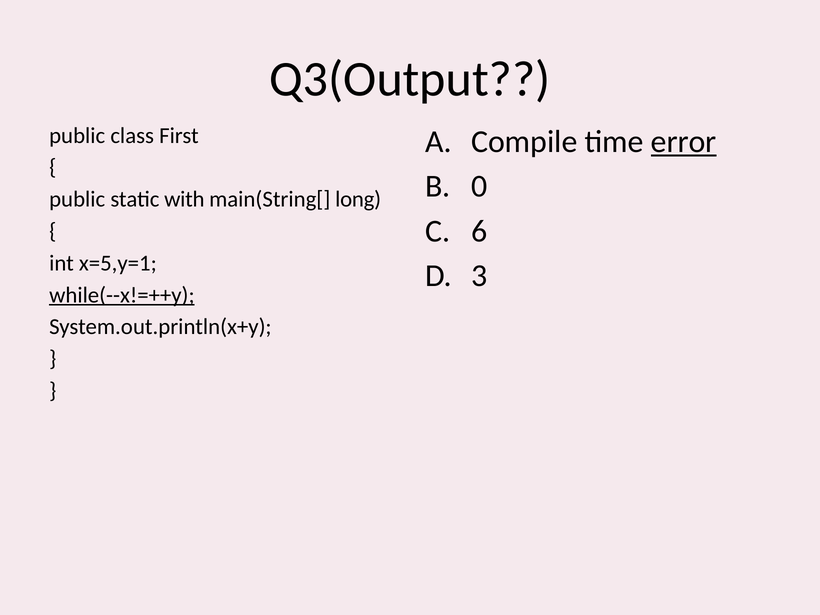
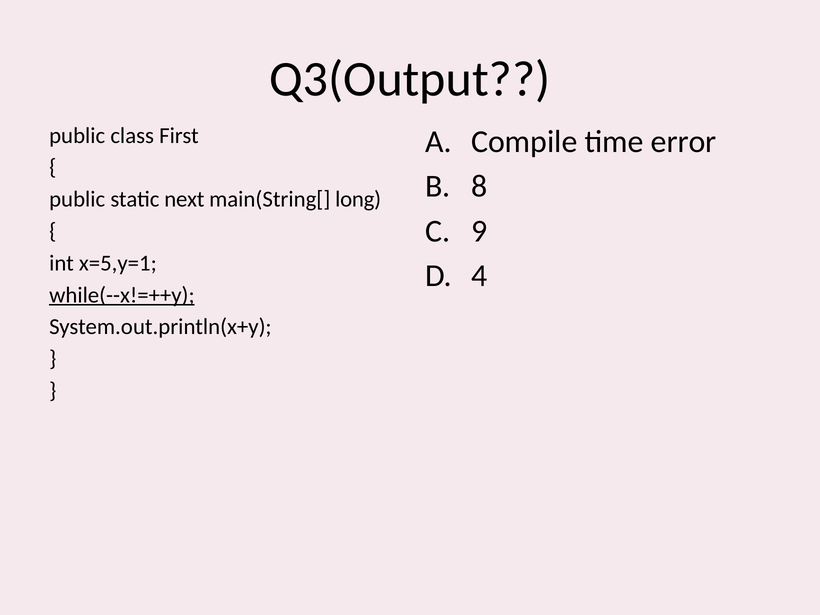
error underline: present -> none
0: 0 -> 8
with: with -> next
6: 6 -> 9
3: 3 -> 4
